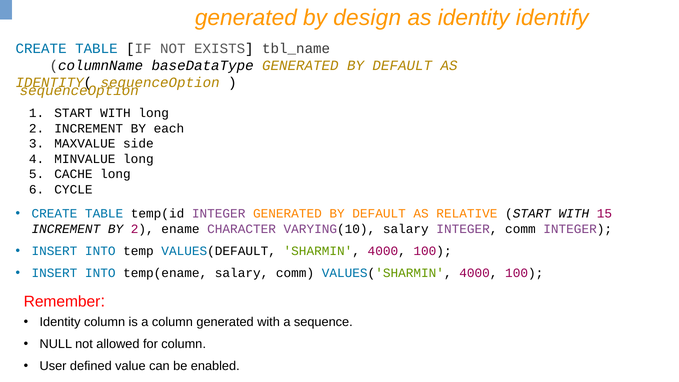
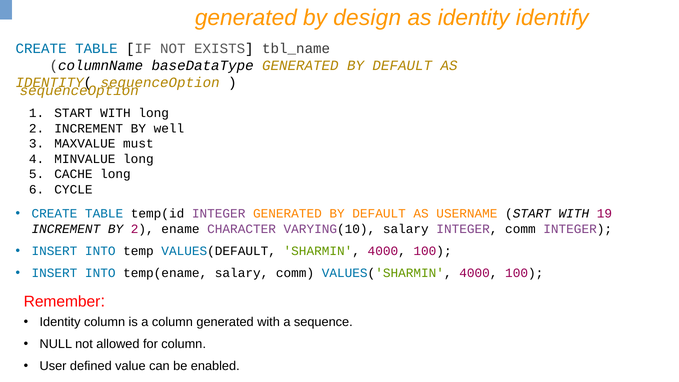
each: each -> well
side: side -> must
RELATIVE: RELATIVE -> USERNAME
15: 15 -> 19
